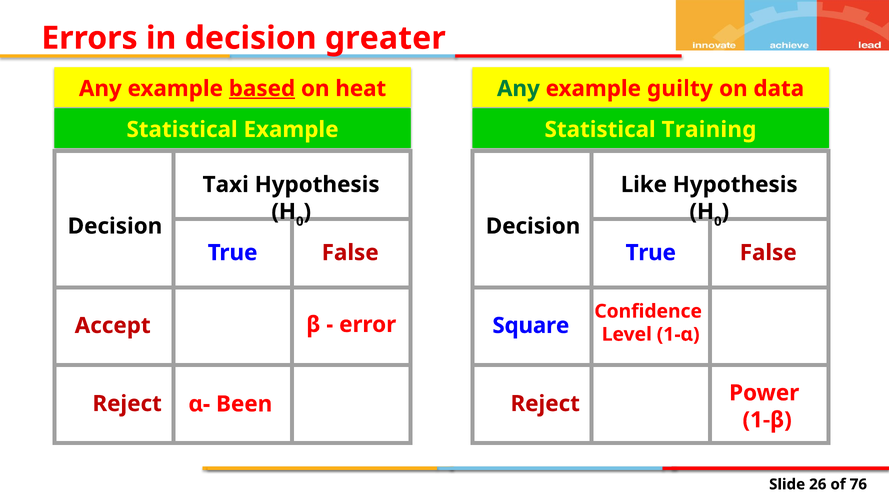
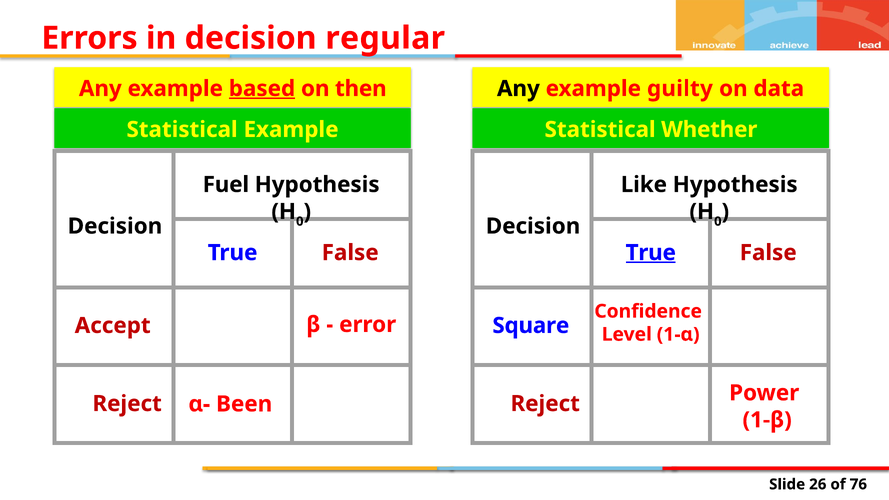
greater: greater -> regular
heat: heat -> then
Any at (518, 89) colour: green -> black
Training: Training -> Whether
Taxi: Taxi -> Fuel
True at (651, 253) underline: none -> present
